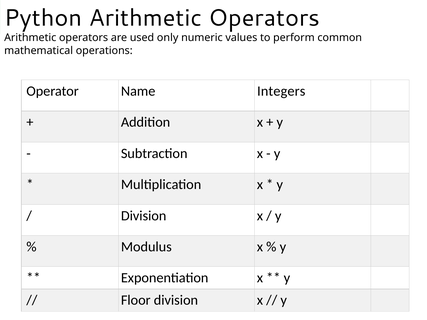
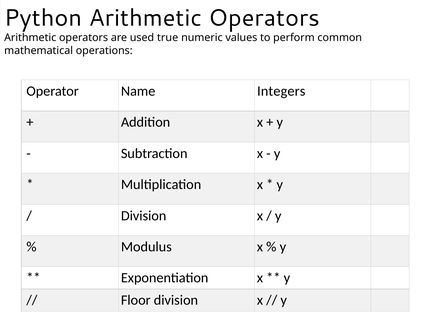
only: only -> true
